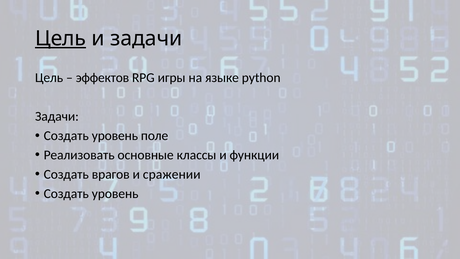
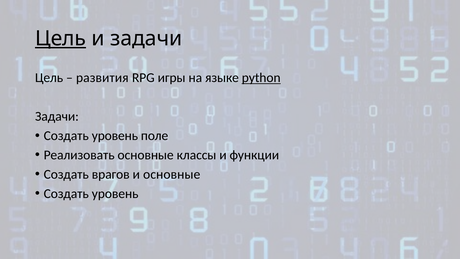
эффектов: эффектов -> развития
python underline: none -> present
и сражении: сражении -> основные
